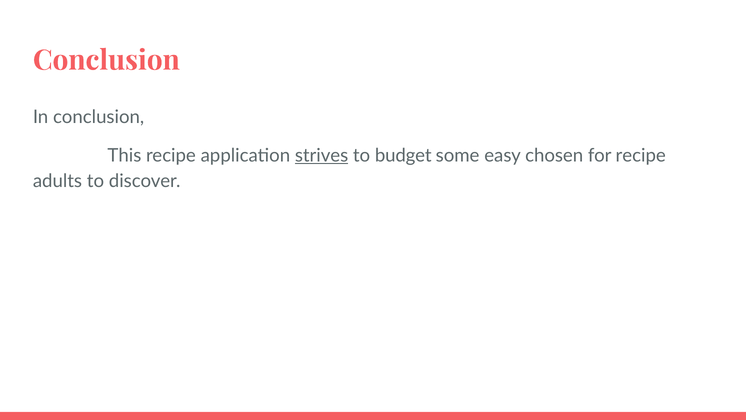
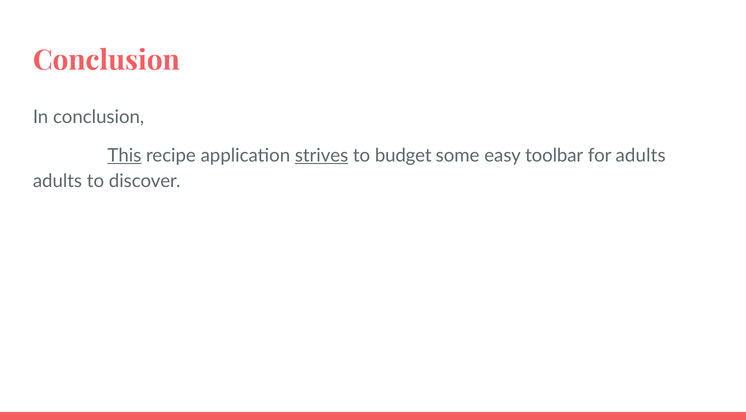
This underline: none -> present
chosen: chosen -> toolbar
for recipe: recipe -> adults
